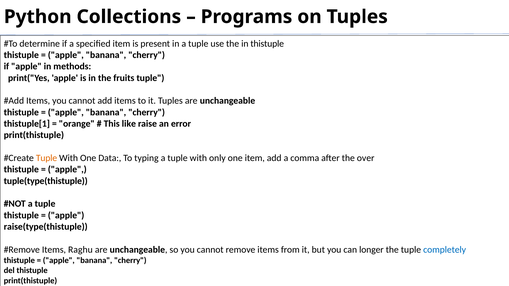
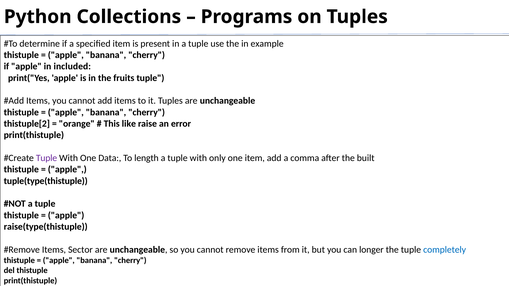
in thistuple: thistuple -> example
methods: methods -> included
thistuple[1: thistuple[1 -> thistuple[2
Tuple at (47, 158) colour: orange -> purple
typing: typing -> length
over: over -> built
Raghu: Raghu -> Sector
